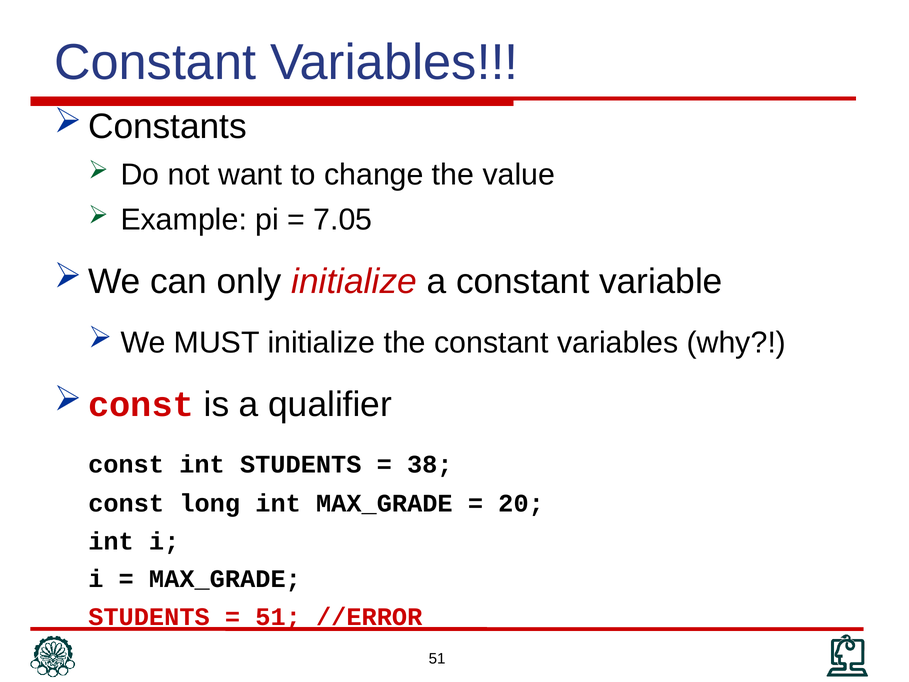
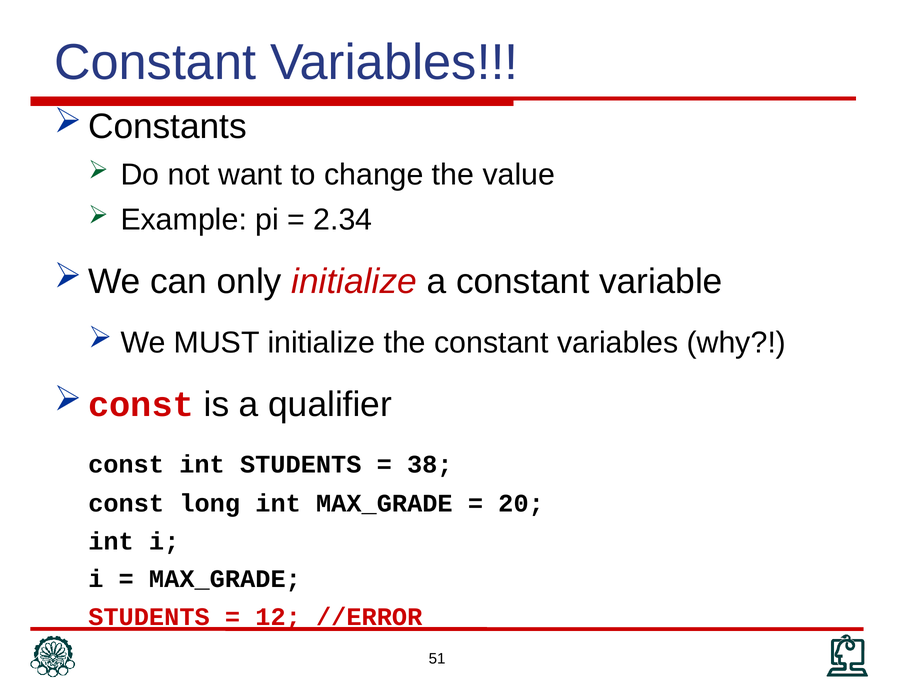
7.05: 7.05 -> 2.34
51 at (278, 617): 51 -> 12
